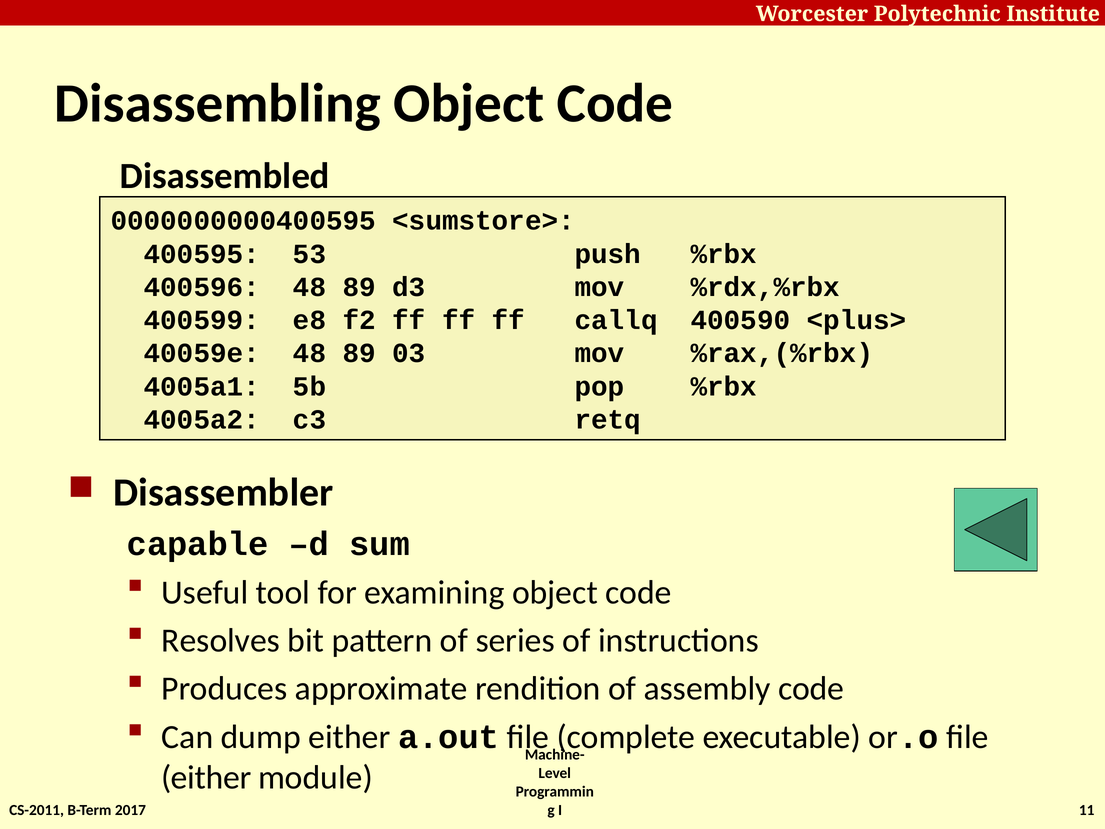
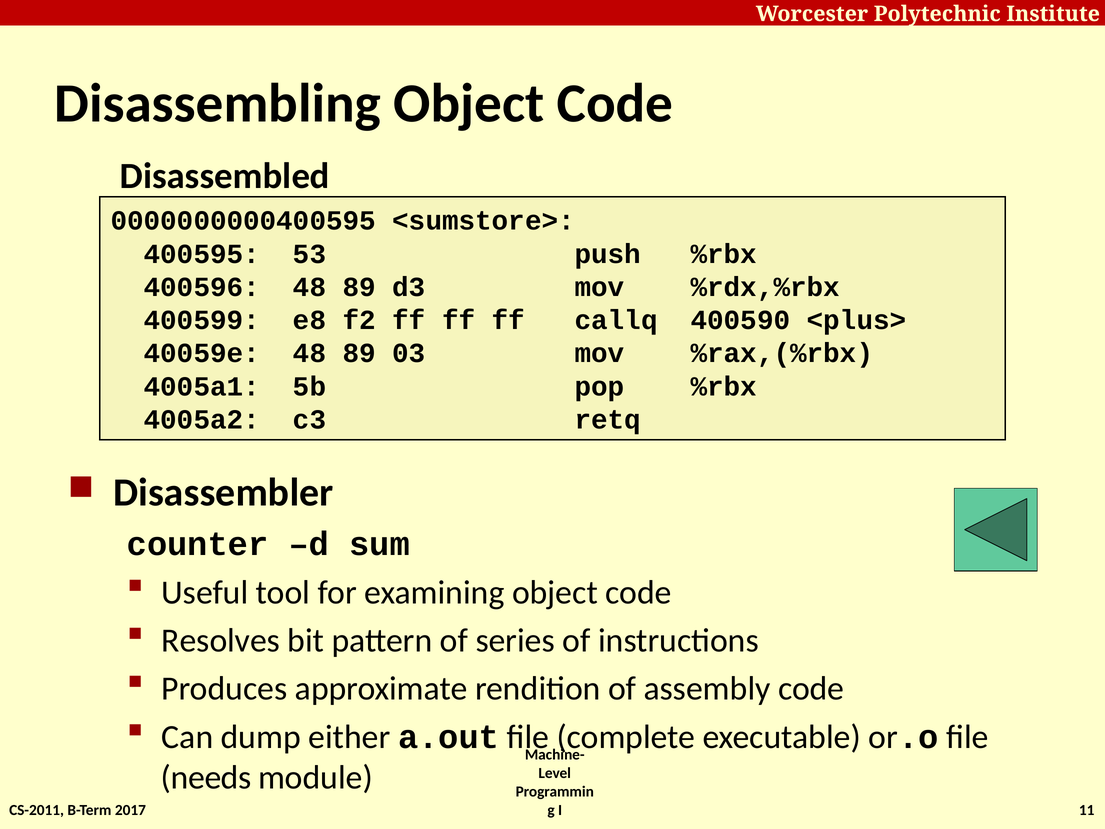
capable: capable -> counter
either at (206, 777): either -> needs
